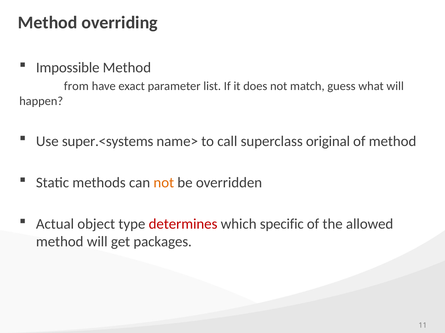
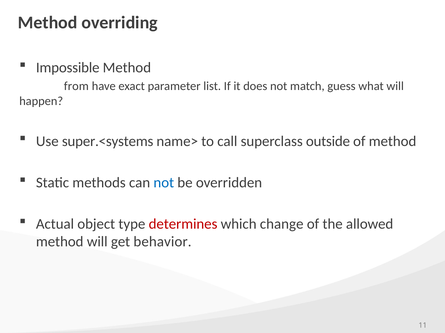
original: original -> outside
not at (164, 183) colour: orange -> blue
specific: specific -> change
packages: packages -> behavior
